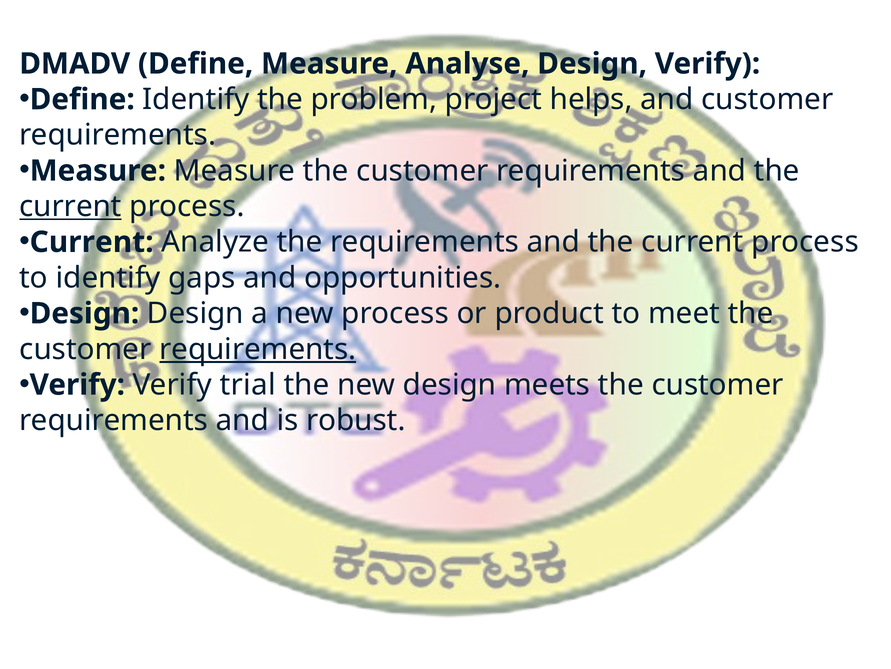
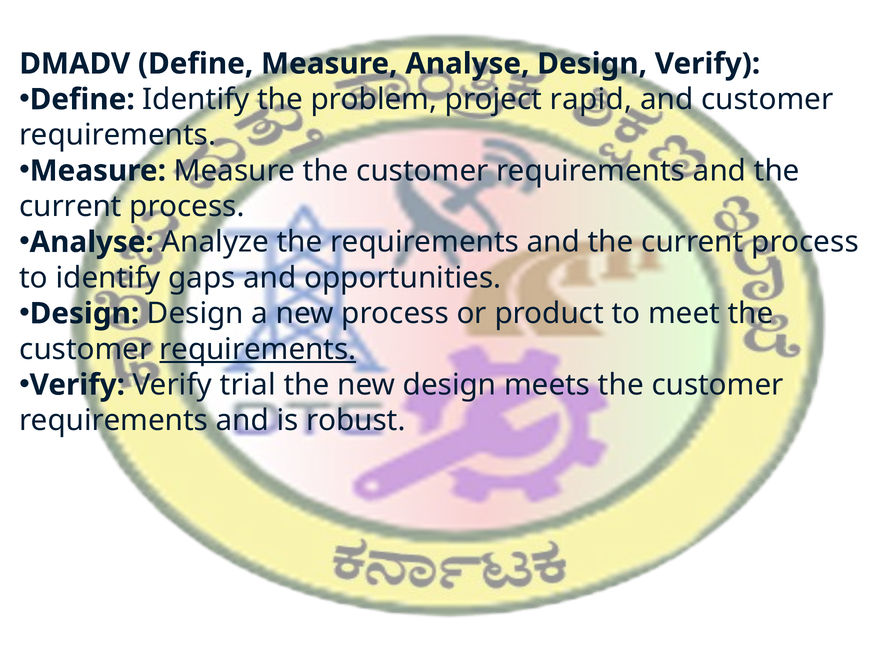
helps: helps -> rapid
current at (70, 206) underline: present -> none
Current at (92, 242): Current -> Analyse
